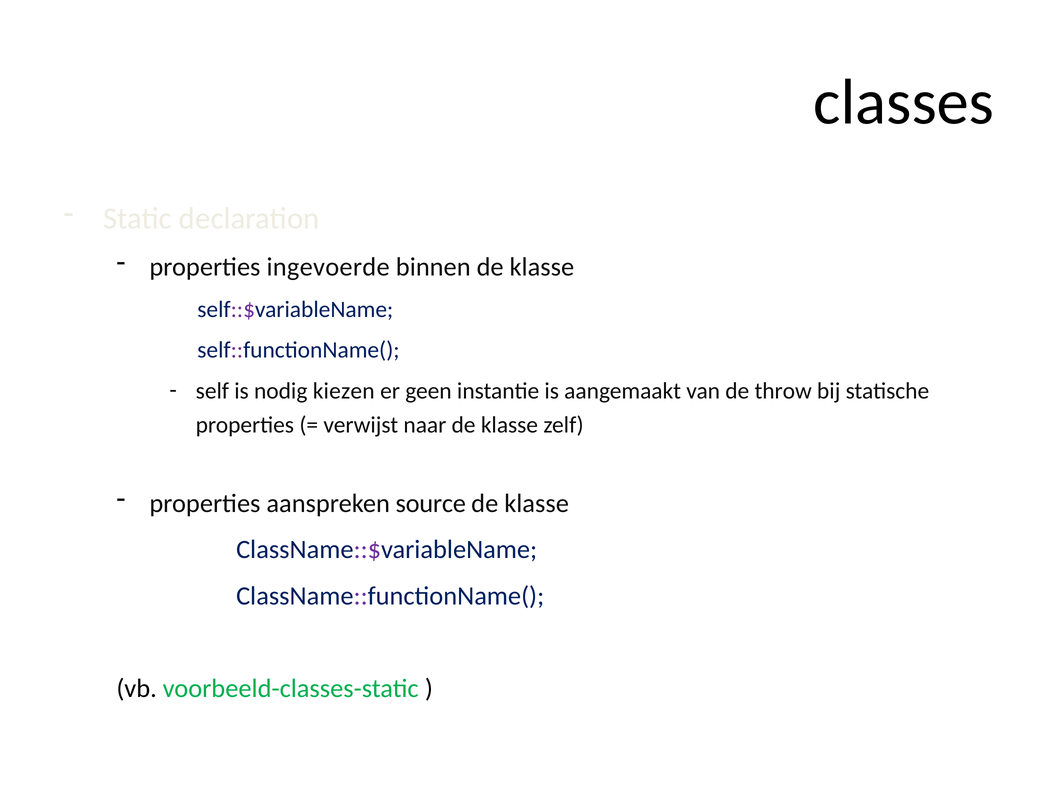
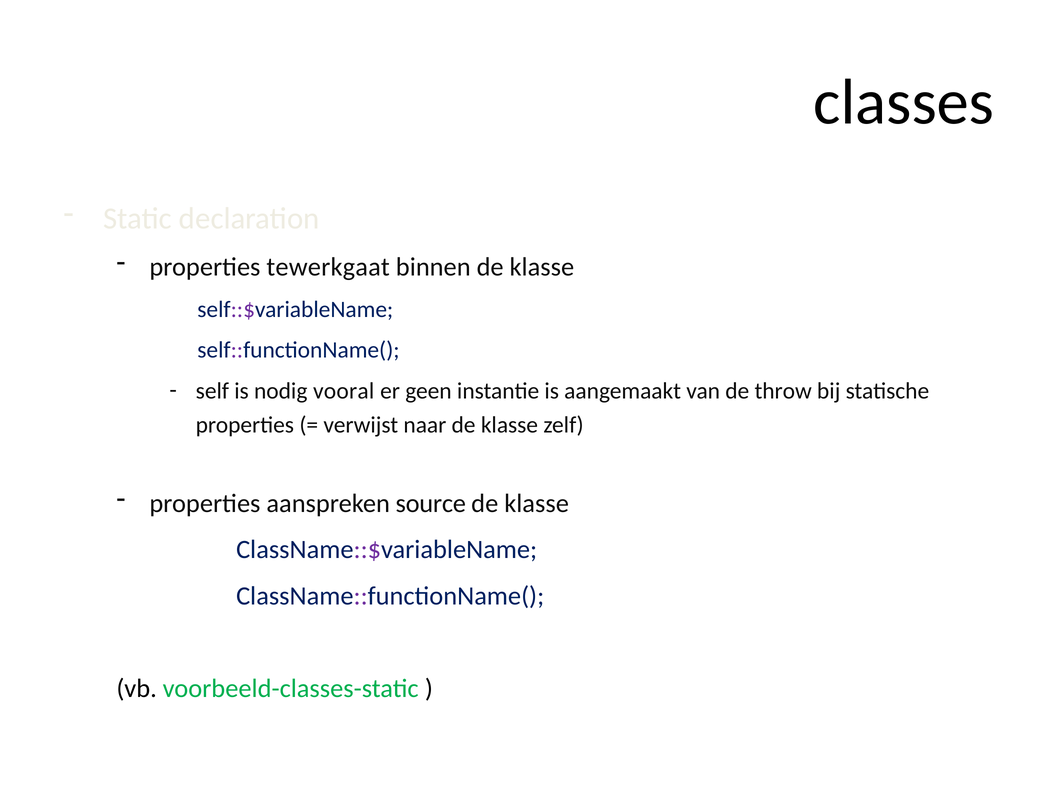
ingevoerde: ingevoerde -> tewerkgaat
kiezen: kiezen -> vooral
